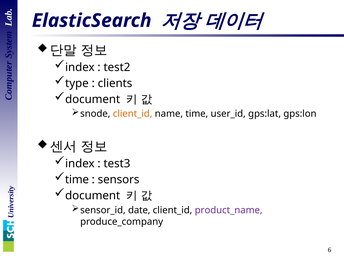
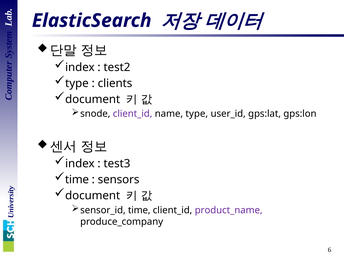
client_id at (133, 114) colour: orange -> purple
name time: time -> type
sensor_id date: date -> time
